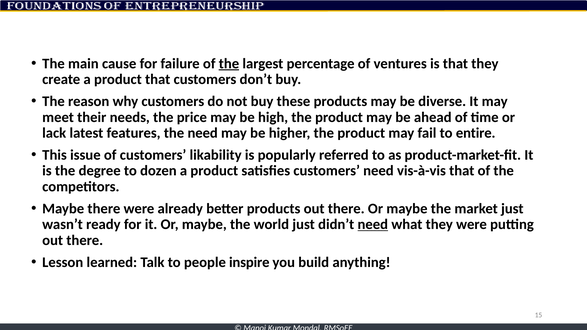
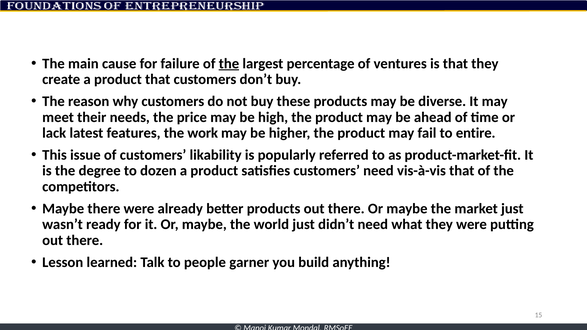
the need: need -> work
need at (373, 225) underline: present -> none
inspire: inspire -> garner
